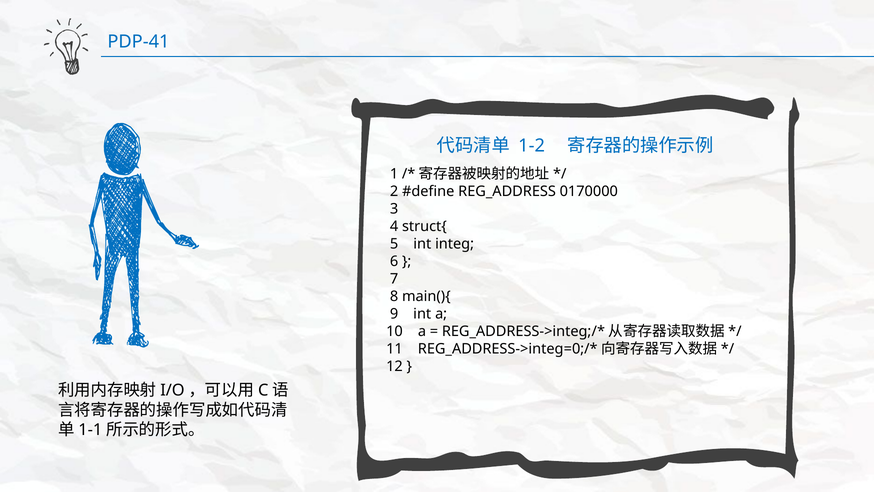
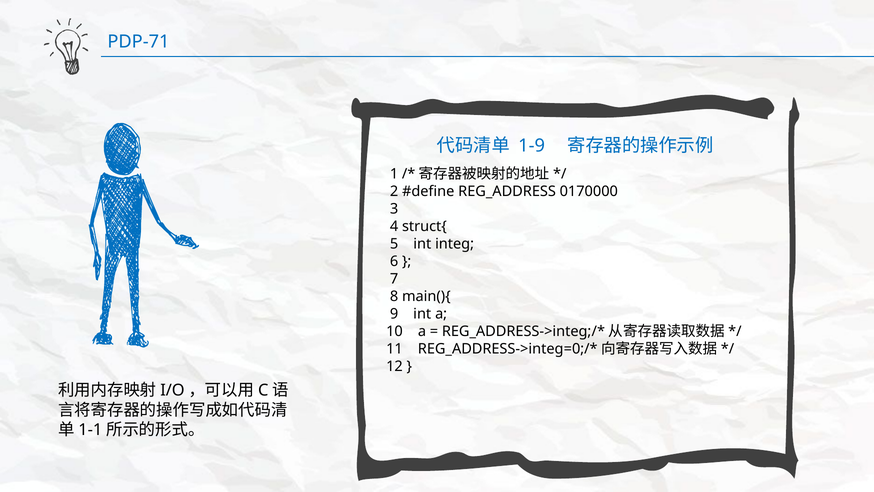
PDP-41: PDP-41 -> PDP-71
1-2: 1-2 -> 1-9
